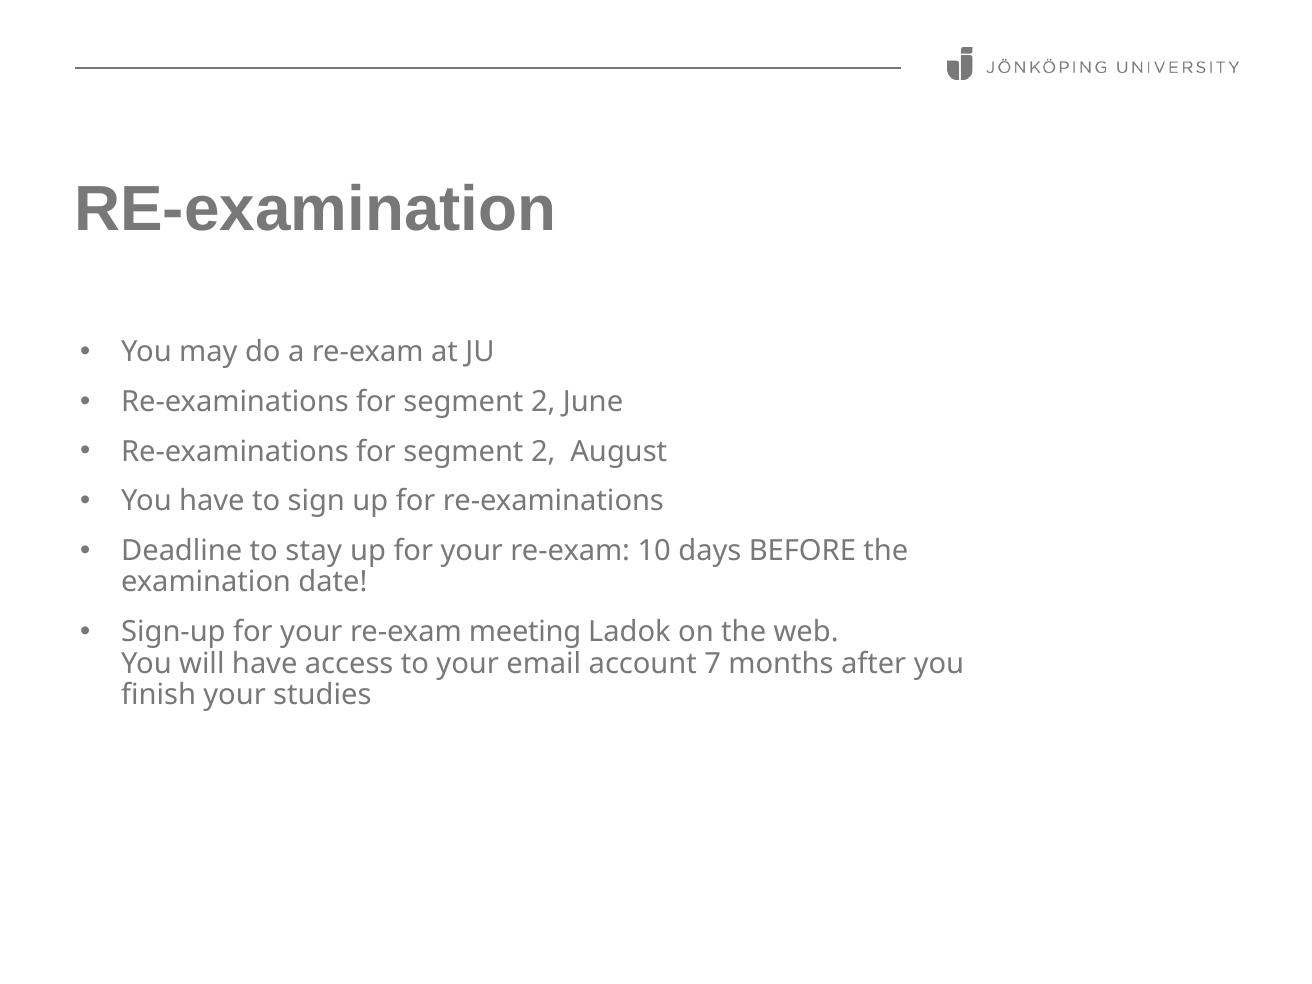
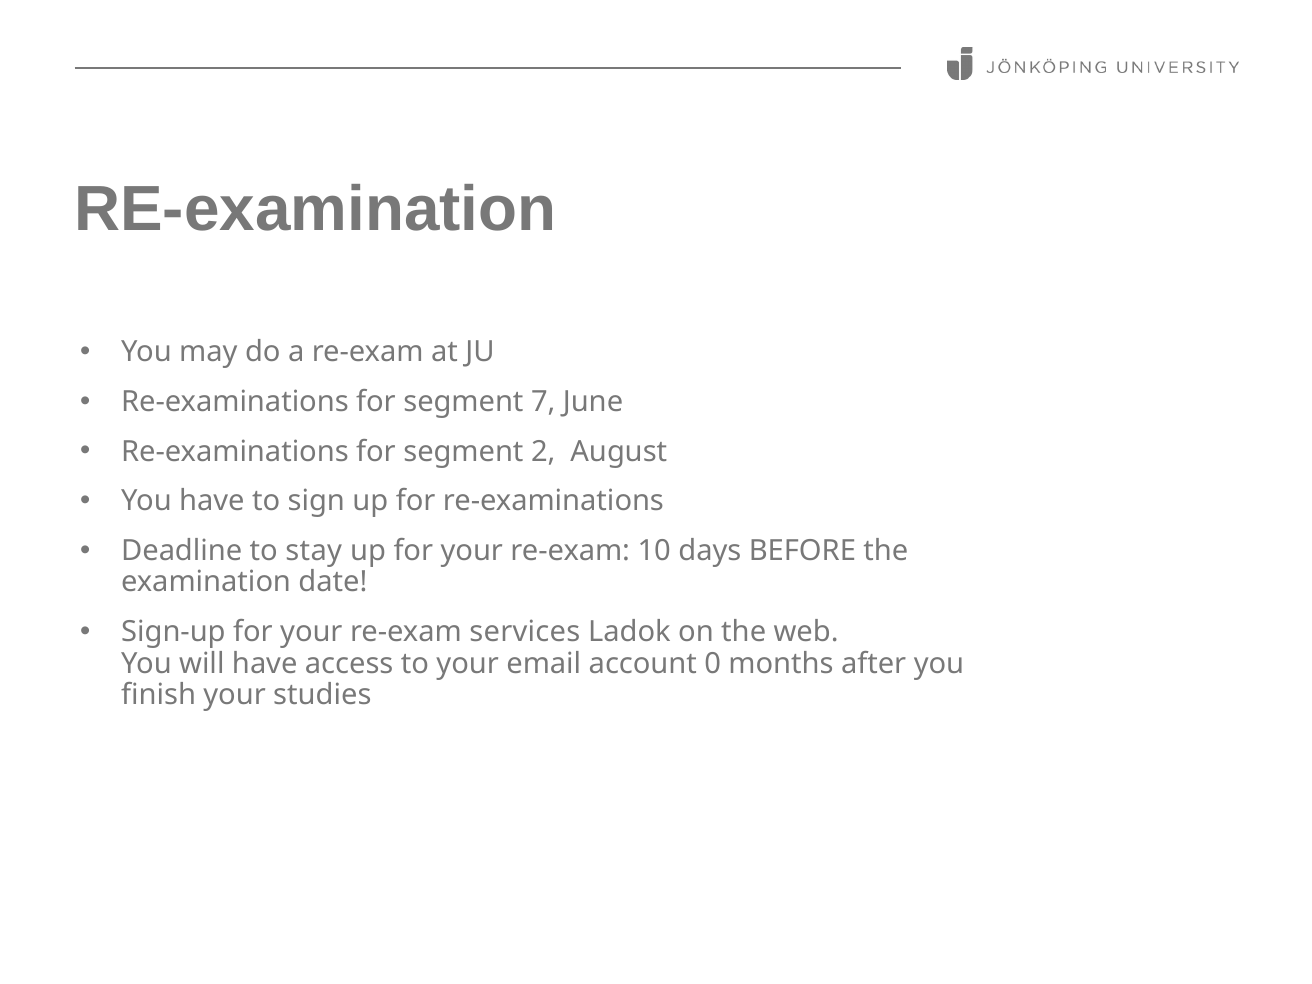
2 at (543, 402): 2 -> 7
meeting: meeting -> services
7: 7 -> 0
